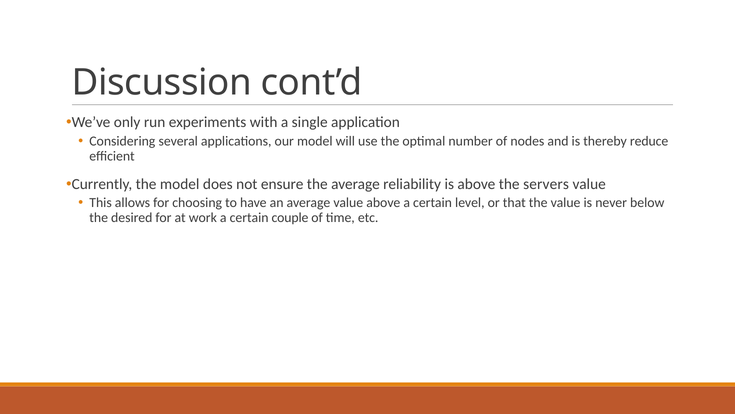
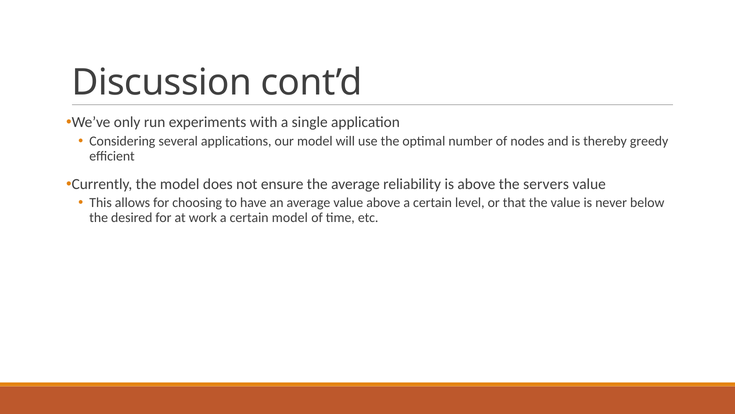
reduce: reduce -> greedy
certain couple: couple -> model
